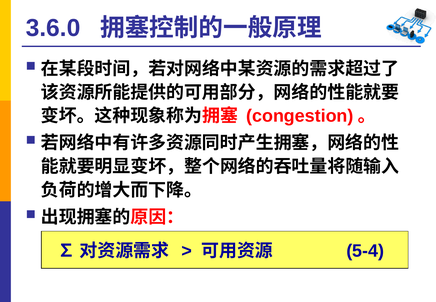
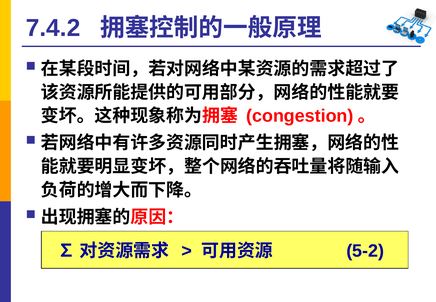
3.6.0: 3.6.0 -> 7.4.2
5-4: 5-4 -> 5-2
